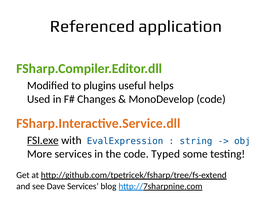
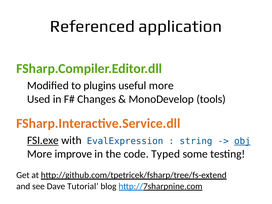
useful helps: helps -> more
MonoDevelop code: code -> tools
obj underline: none -> present
More services: services -> improve
Dave Services: Services -> Tutorial
